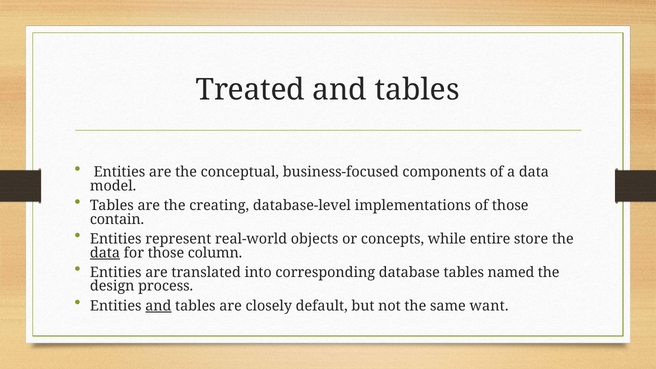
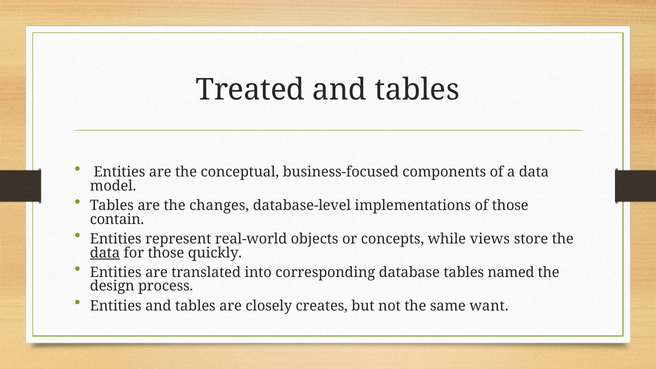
creating: creating -> changes
entire: entire -> views
column: column -> quickly
and at (158, 306) underline: present -> none
default: default -> creates
